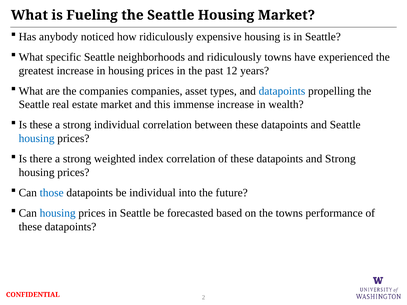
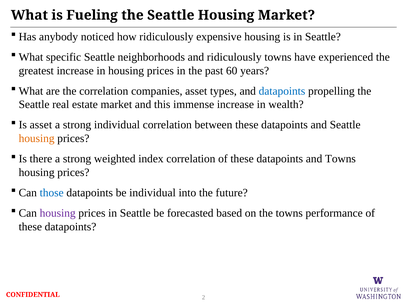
12: 12 -> 60
the companies: companies -> correlation
these at (41, 125): these -> asset
housing at (37, 139) colour: blue -> orange
and Strong: Strong -> Towns
housing at (58, 213) colour: blue -> purple
